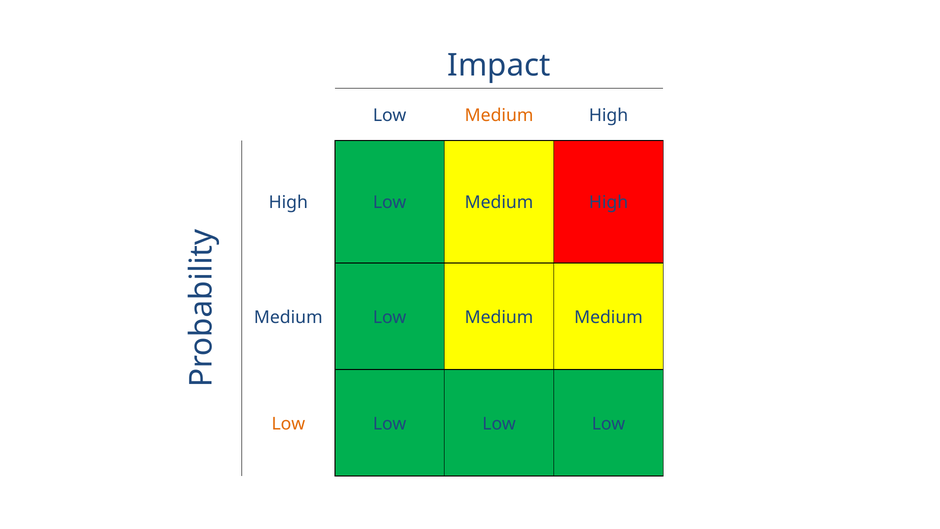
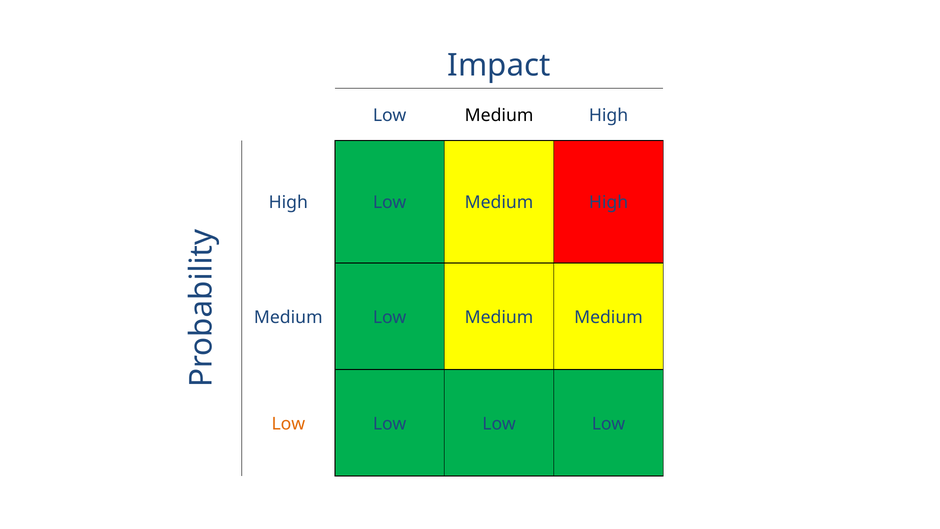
Medium at (499, 115) colour: orange -> black
